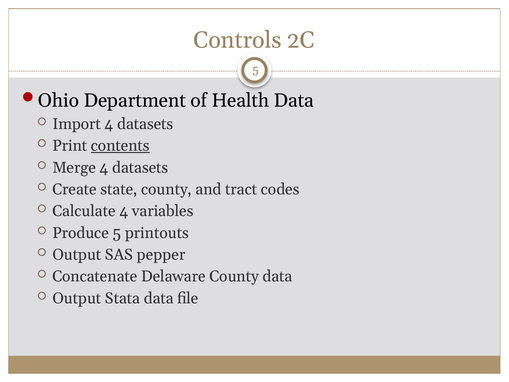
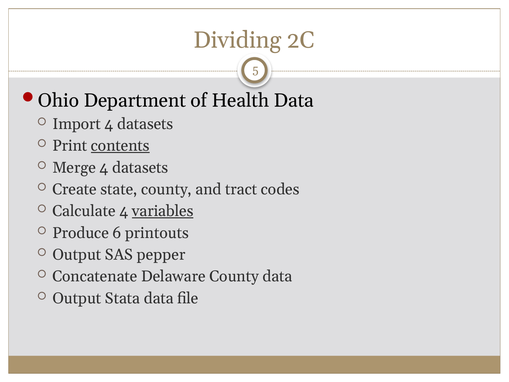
Controls: Controls -> Dividing
variables underline: none -> present
Produce 5: 5 -> 6
